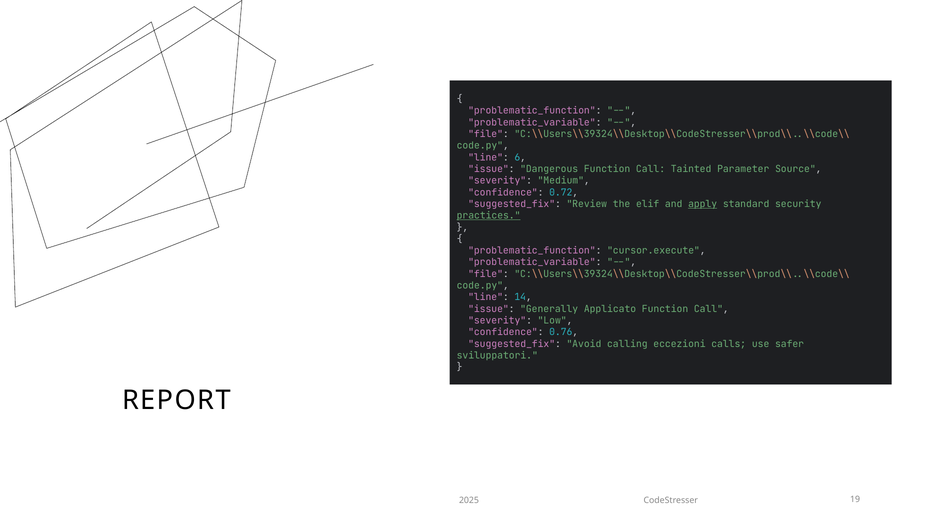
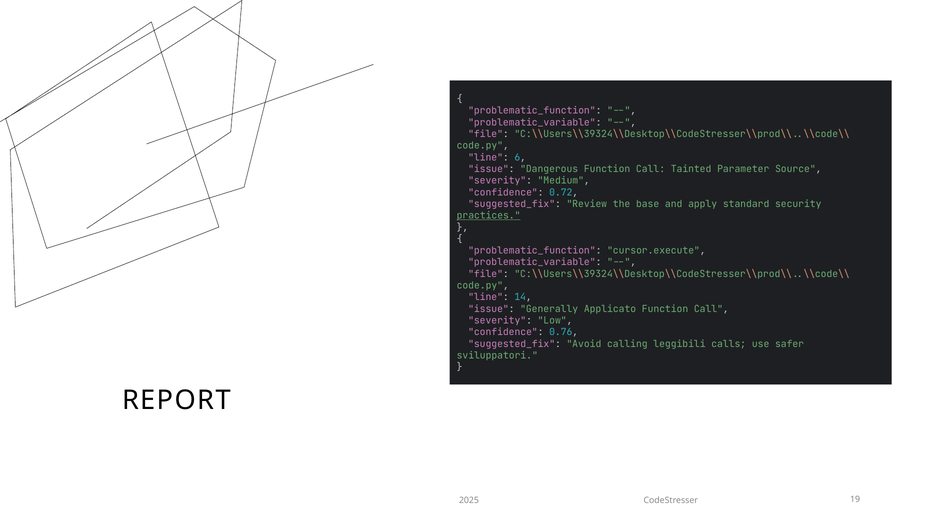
elif: elif -> base
apply underline: present -> none
eccezioni: eccezioni -> leggibili
